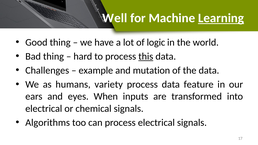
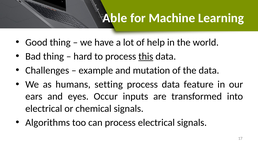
Well: Well -> Able
Learning underline: present -> none
logic: logic -> help
variety: variety -> setting
When: When -> Occur
